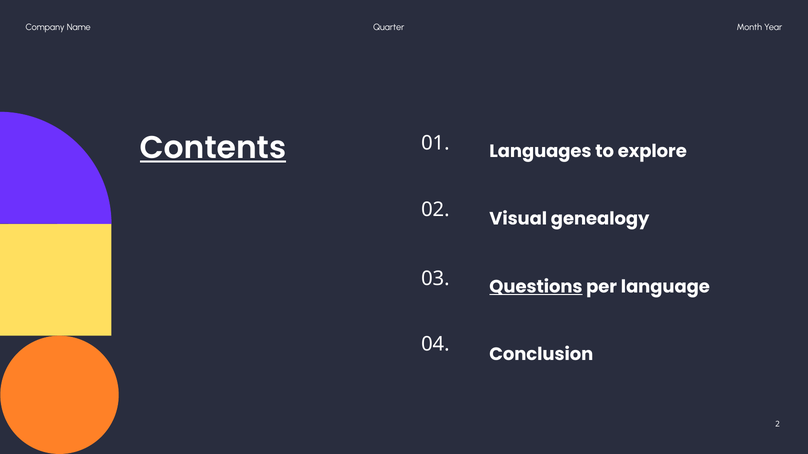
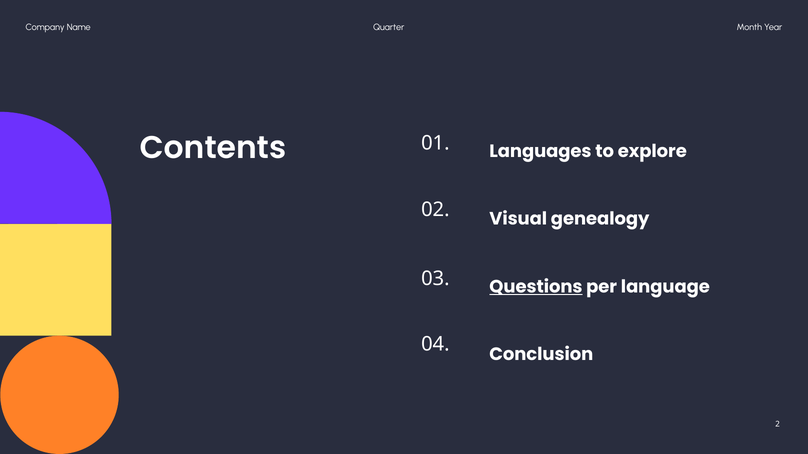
Contents underline: present -> none
